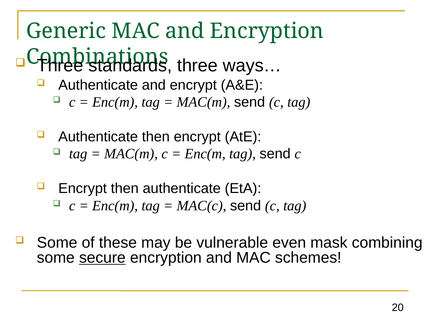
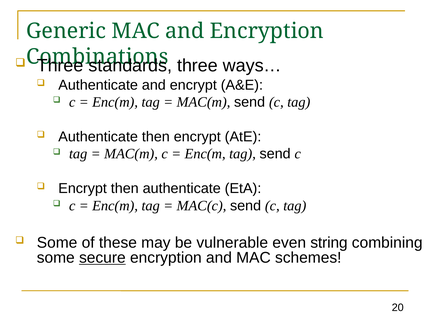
mask: mask -> string
